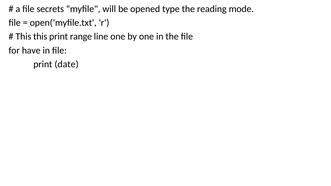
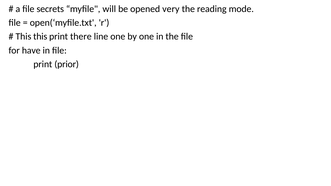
type: type -> very
range: range -> there
date: date -> prior
